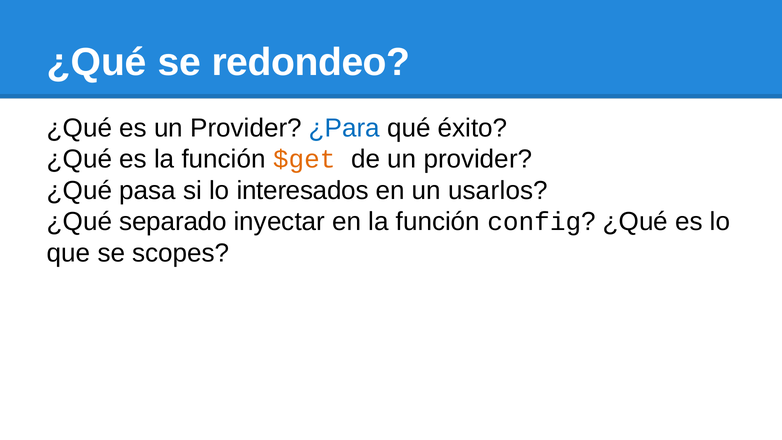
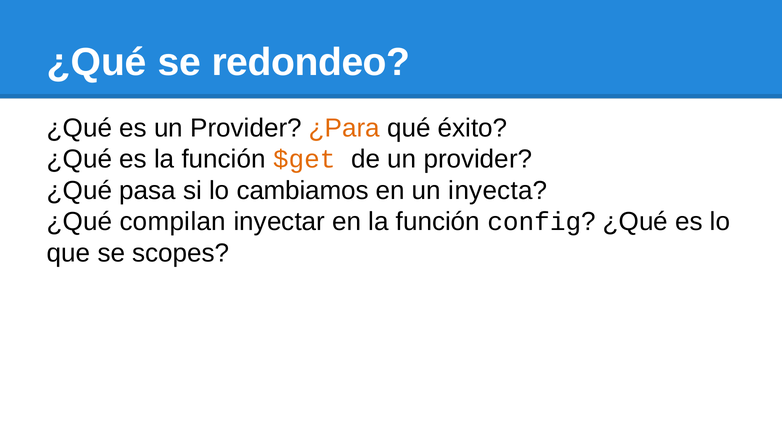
¿Para colour: blue -> orange
interesados: interesados -> cambiamos
usarlos: usarlos -> inyecta
separado: separado -> compilan
